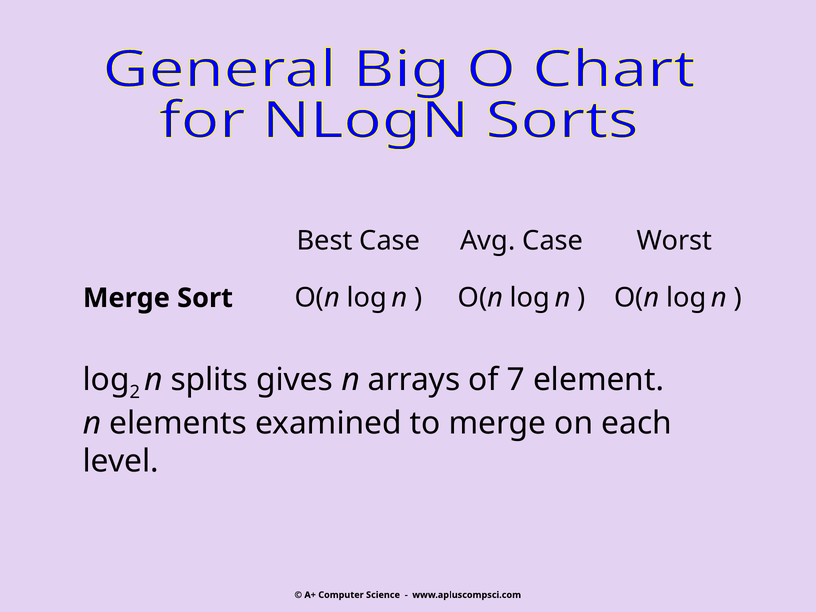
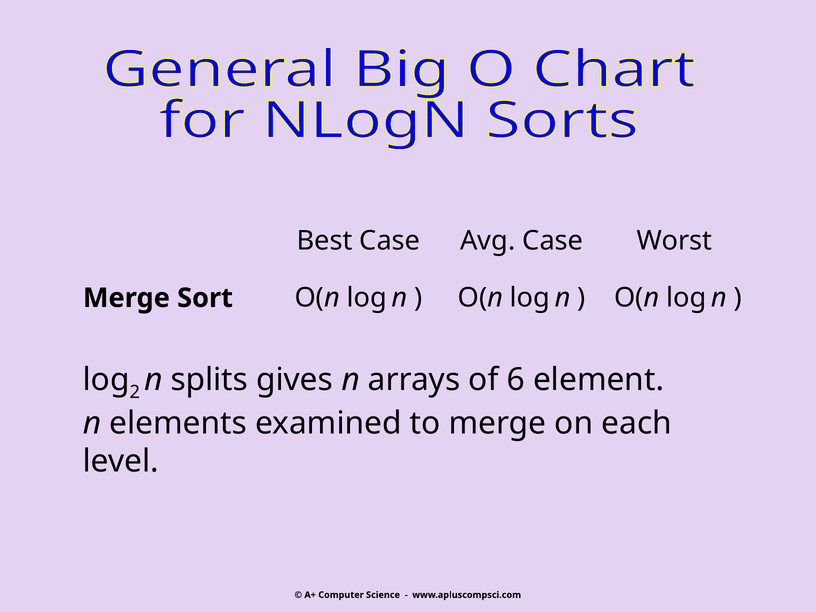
7: 7 -> 6
